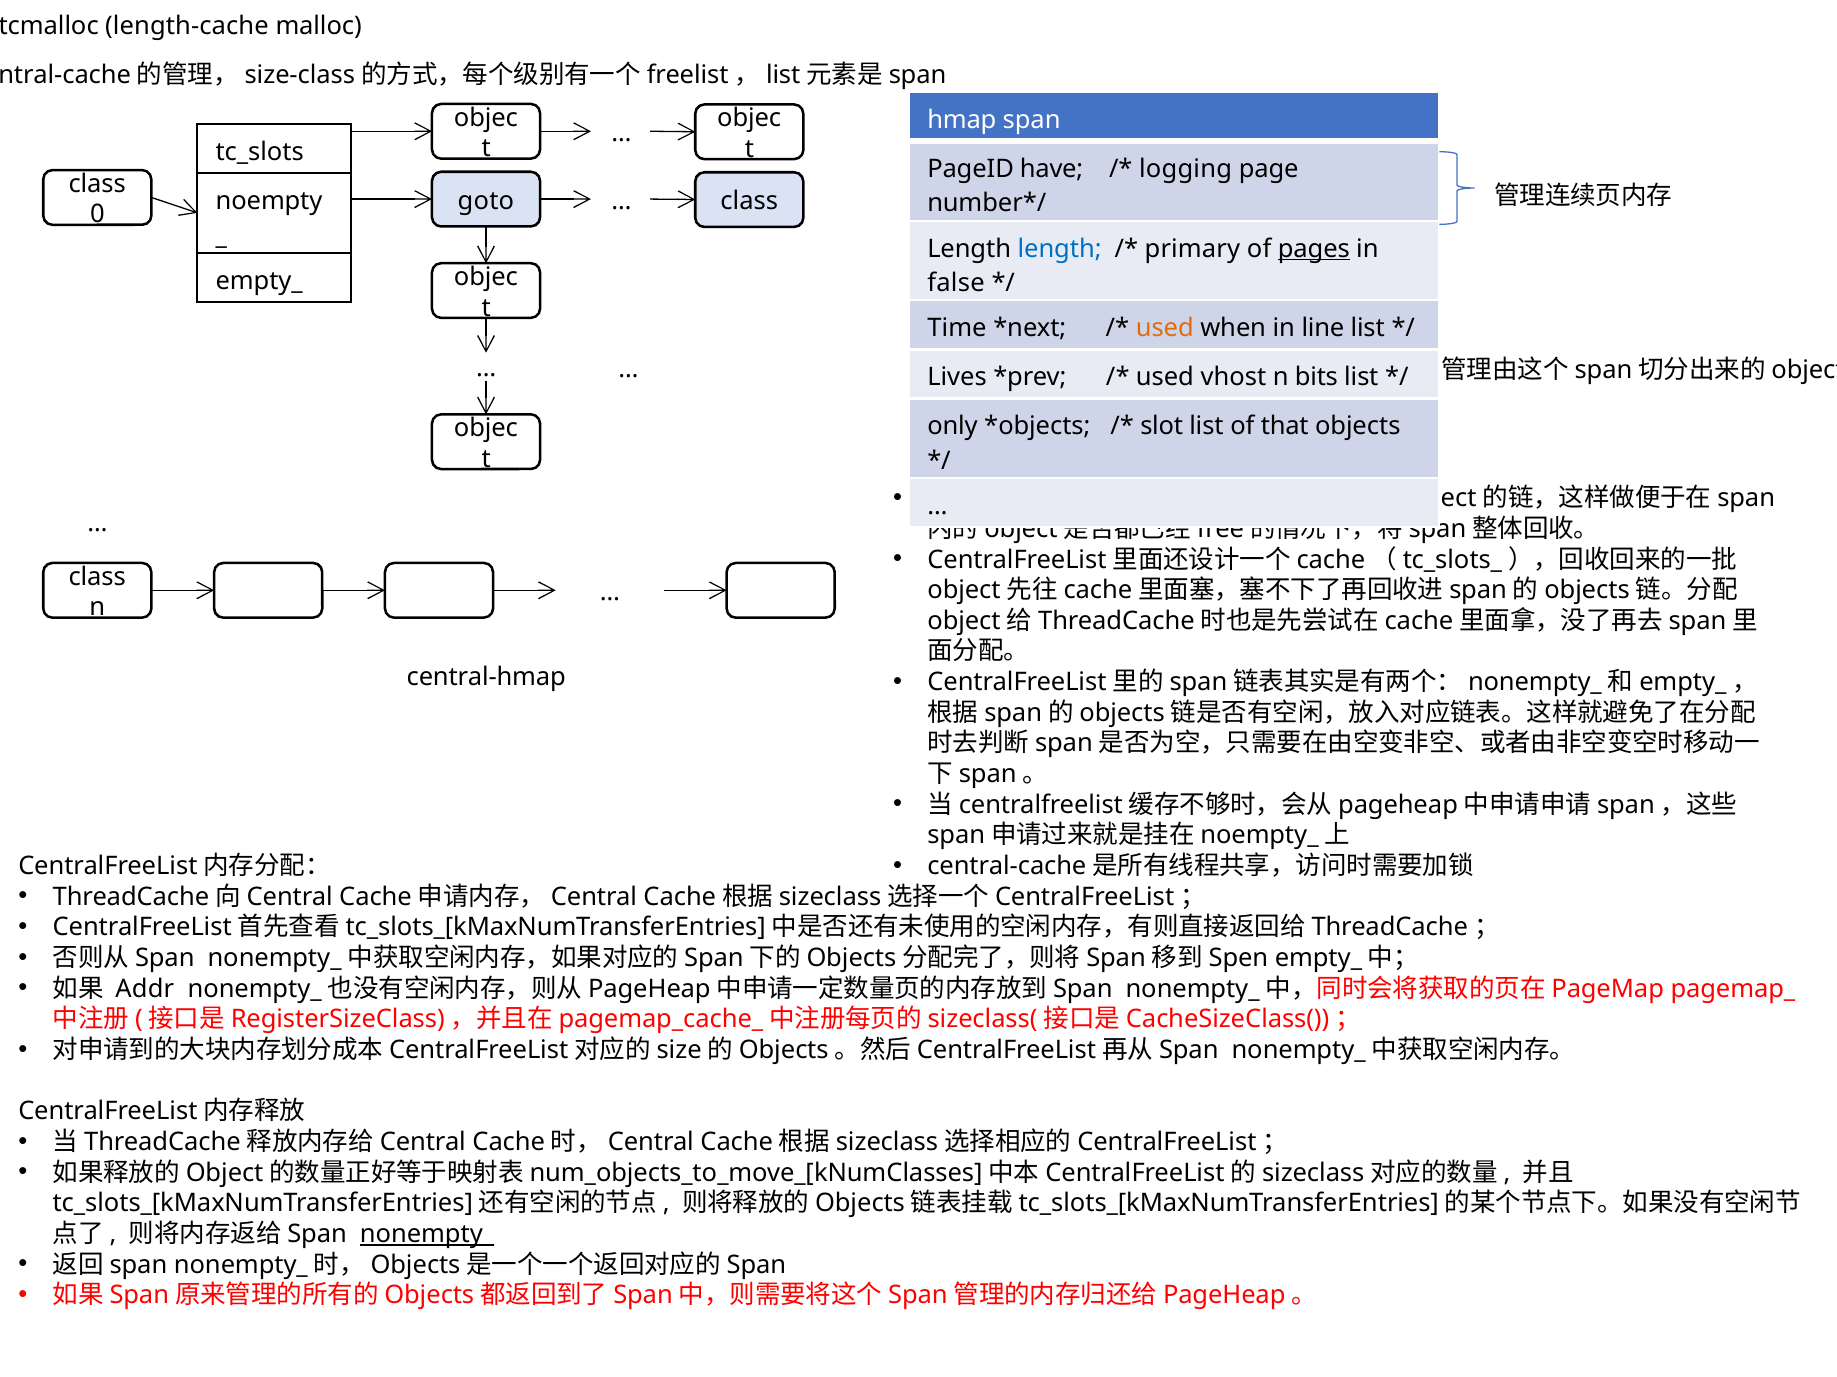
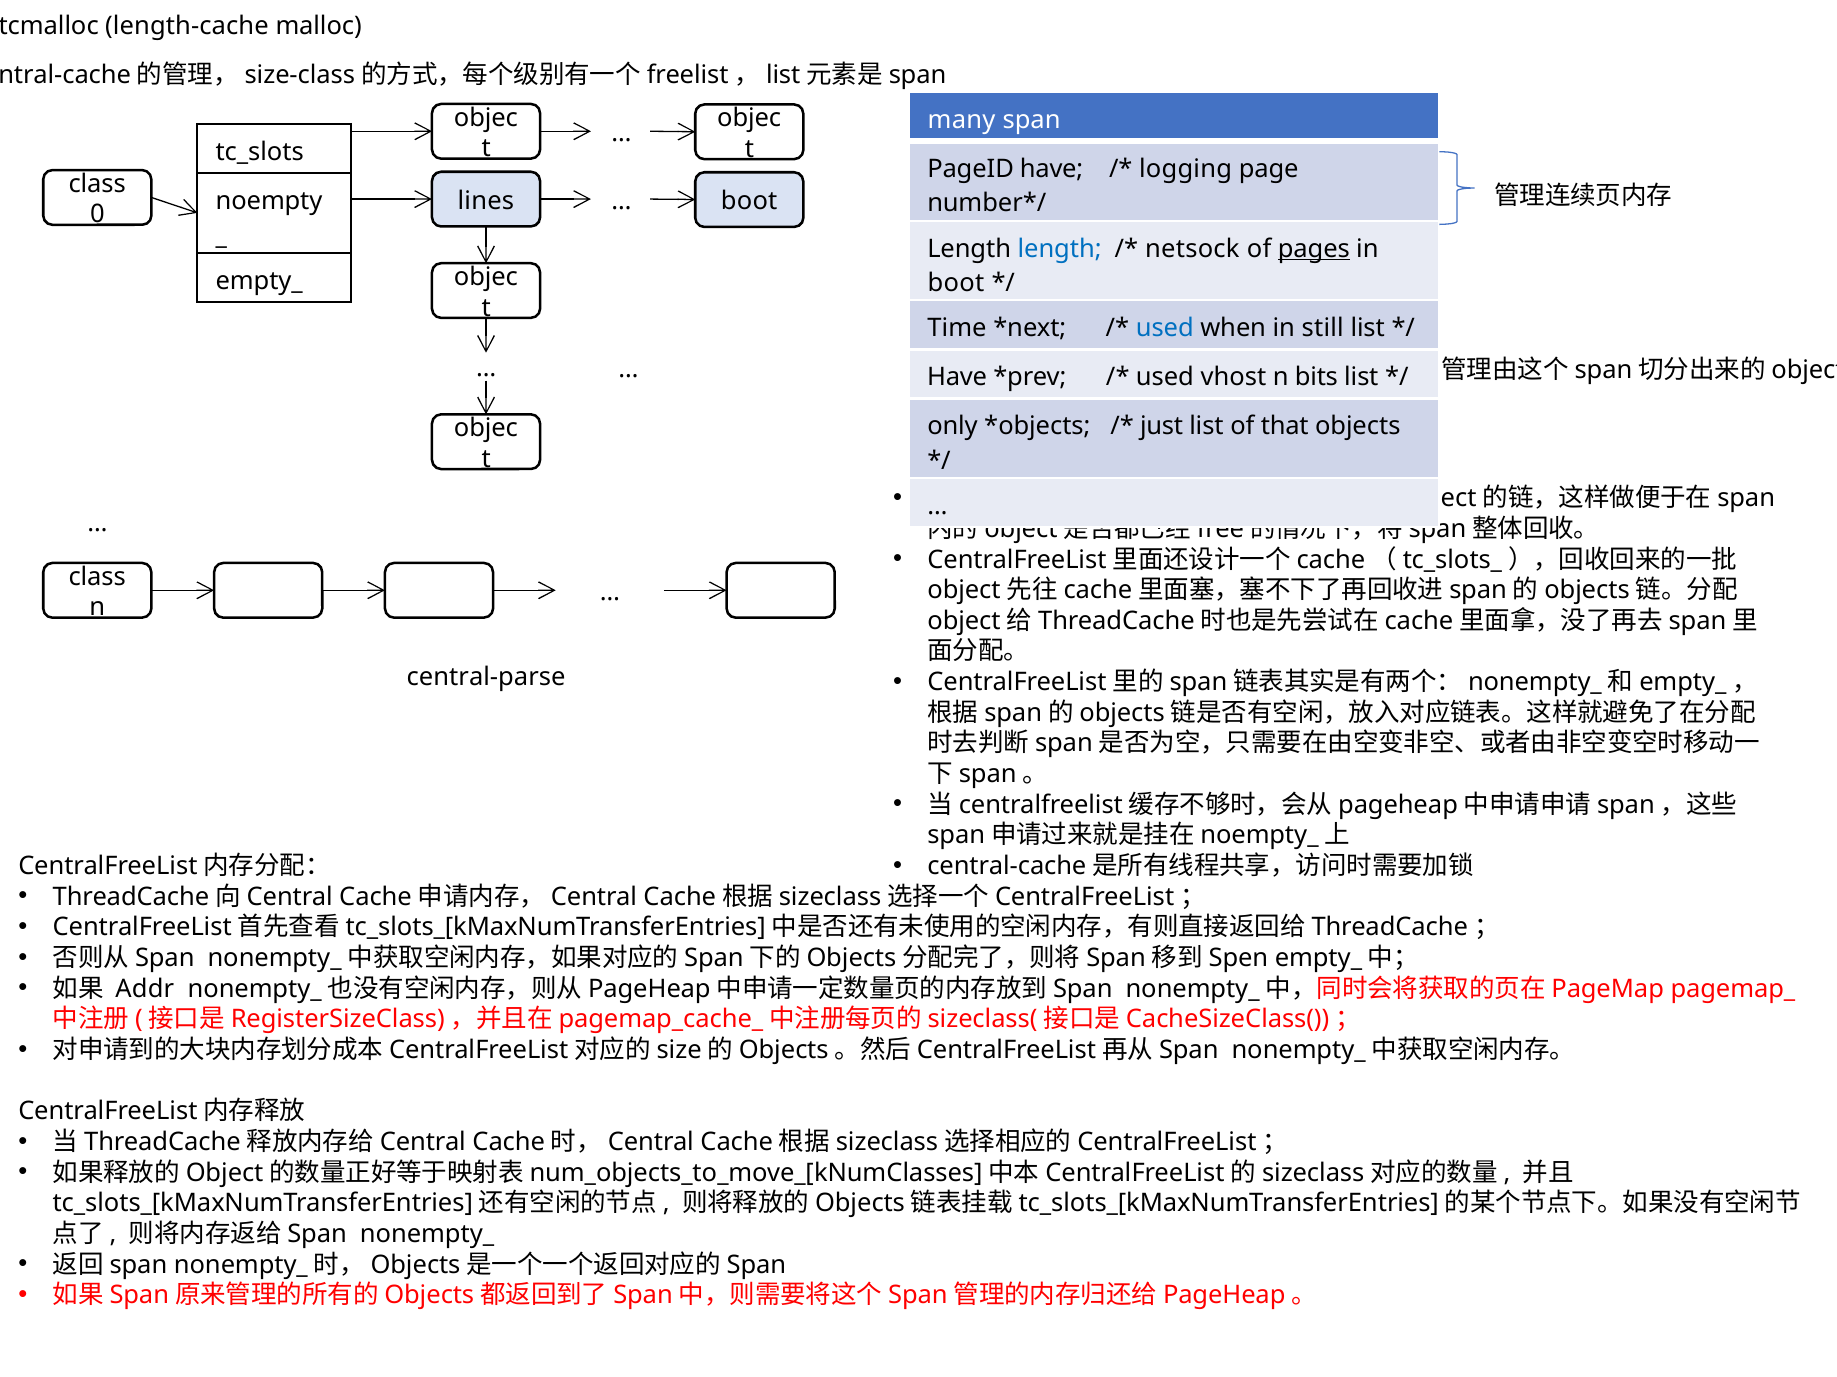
hmap: hmap -> many
goto: goto -> lines
class at (749, 201): class -> boot
primary: primary -> netsock
false at (956, 283): false -> boot
used at (1165, 329) colour: orange -> blue
line: line -> still
Lives at (957, 378): Lives -> Have
slot: slot -> just
central-hmap: central-hmap -> central-parse
nonempty_ underline: present -> none
